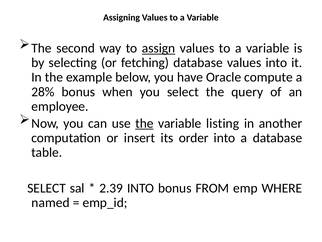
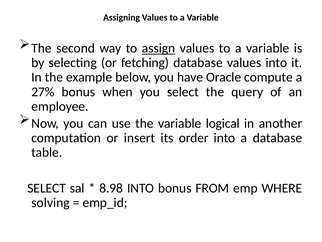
28%: 28% -> 27%
the at (144, 123) underline: present -> none
listing: listing -> logical
2.39: 2.39 -> 8.98
named: named -> solving
